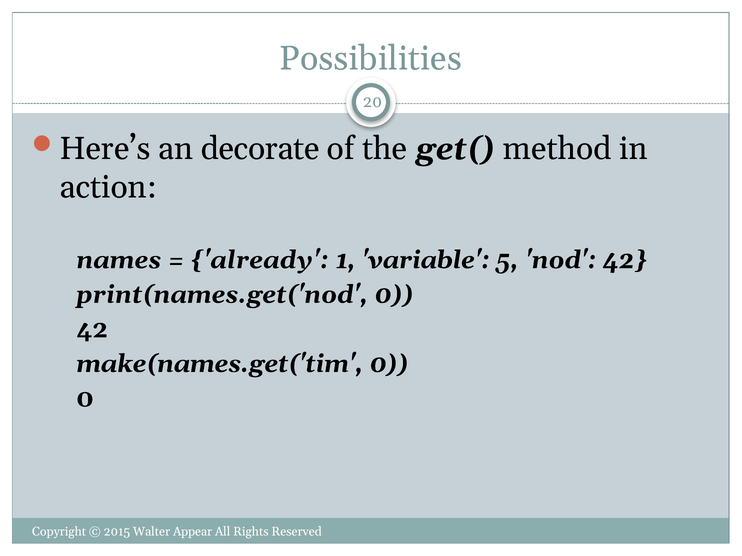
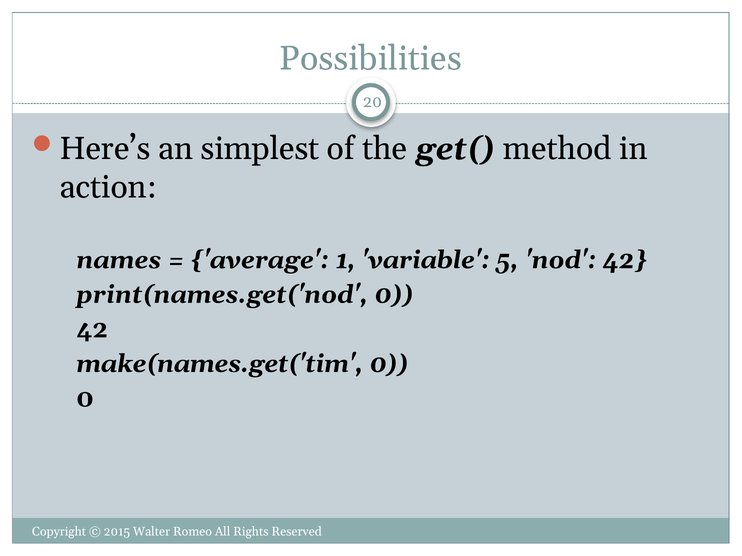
decorate: decorate -> simplest
already: already -> average
Appear: Appear -> Romeo
